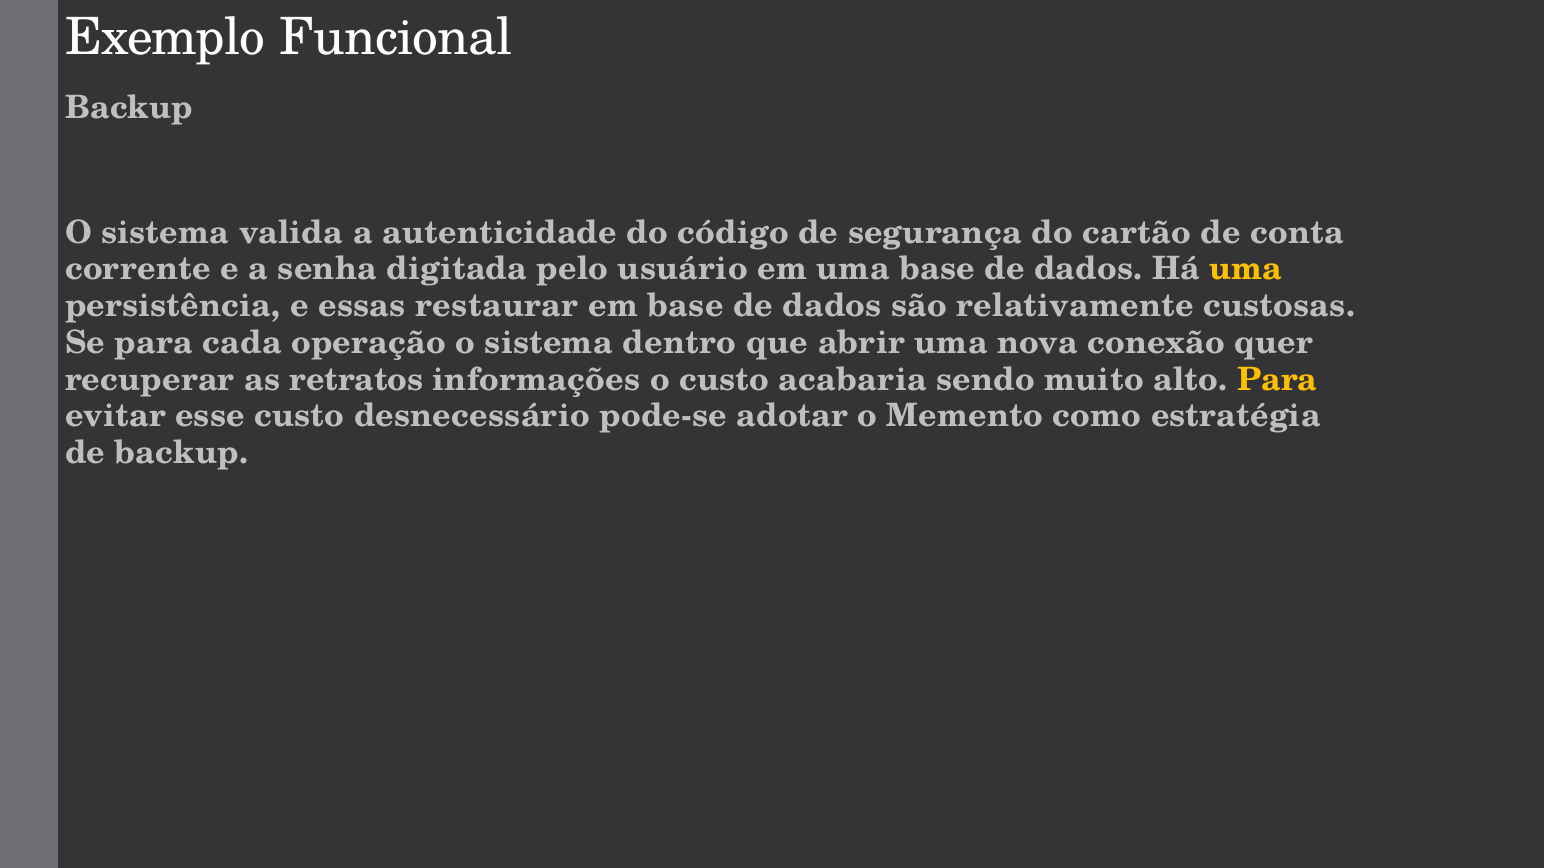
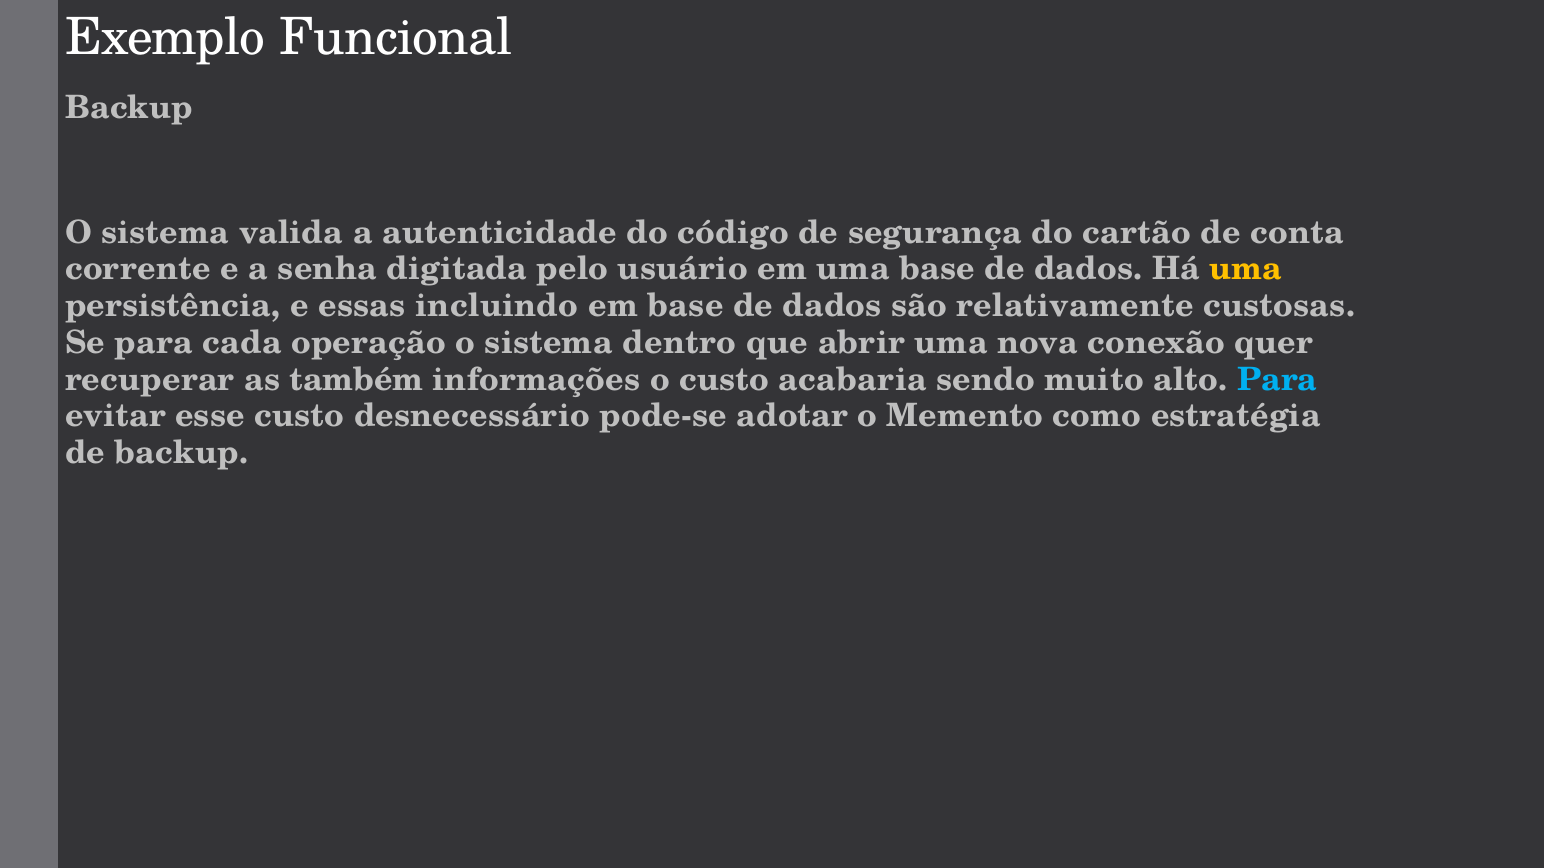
restaurar: restaurar -> incluindo
retratos: retratos -> também
Para at (1277, 380) colour: yellow -> light blue
